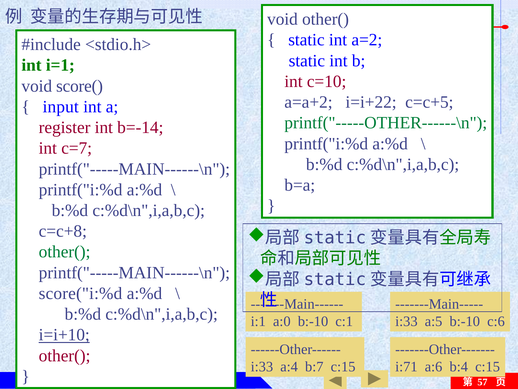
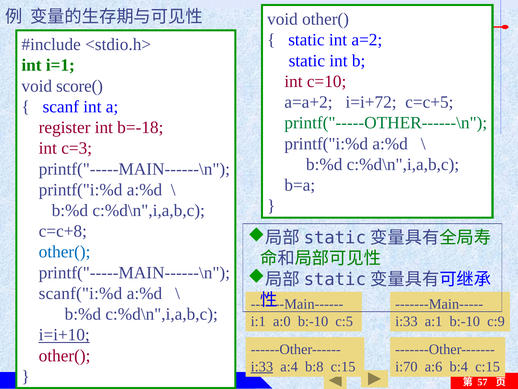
i=i+22: i=i+22 -> i=i+72
input: input -> scanf
b=-14: b=-14 -> b=-18
c=7: c=7 -> c=3
other( at (65, 252) colour: green -> blue
score("i:%d: score("i:%d -> scanf("i:%d
c:1: c:1 -> c:5
a:5: a:5 -> a:1
c:6: c:6 -> c:9
i:33 at (262, 366) underline: none -> present
b:7: b:7 -> b:8
i:71: i:71 -> i:70
